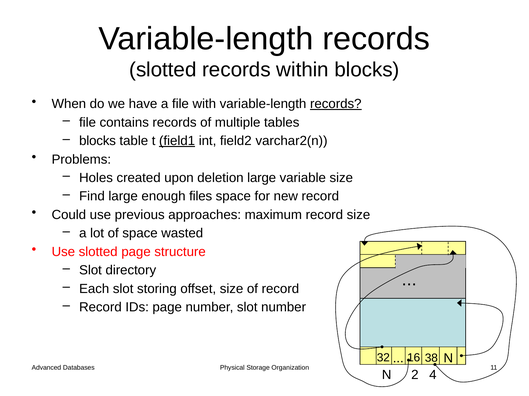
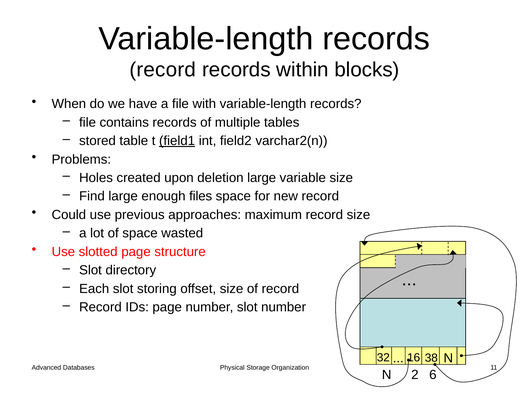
slotted at (163, 70): slotted -> record
records at (336, 104) underline: present -> none
blocks at (98, 141): blocks -> stored
4: 4 -> 6
